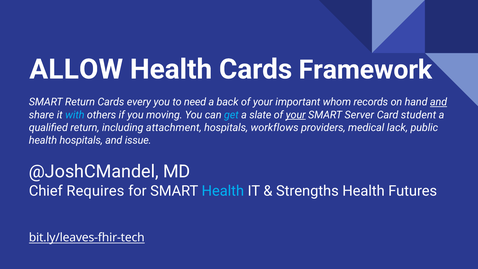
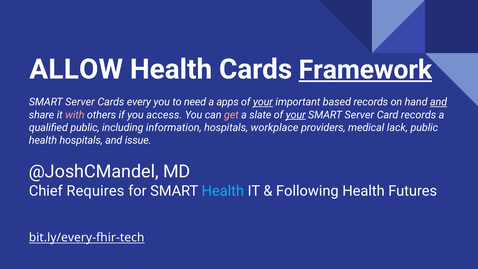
Framework underline: none -> present
Return at (80, 102): Return -> Server
back: back -> apps
your at (263, 102) underline: none -> present
whom: whom -> based
with colour: light blue -> pink
moving: moving -> access
get colour: light blue -> pink
Card student: student -> records
qualified return: return -> public
attachment: attachment -> information
workflows: workflows -> workplace
Strengths: Strengths -> Following
bit.ly/leaves-fhir-tech: bit.ly/leaves-fhir-tech -> bit.ly/every-fhir-tech
